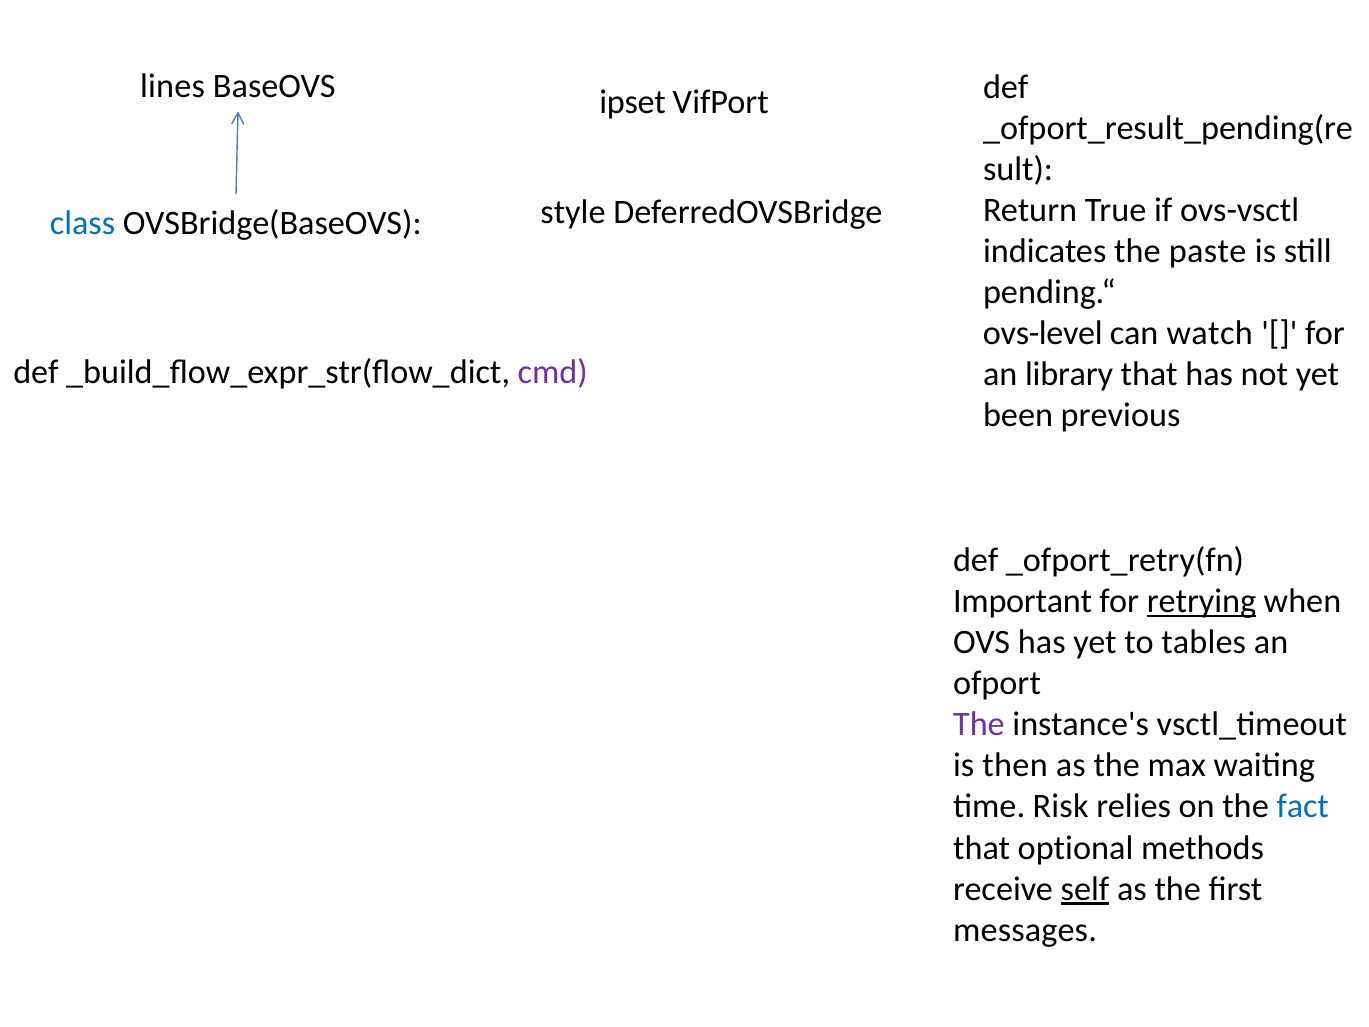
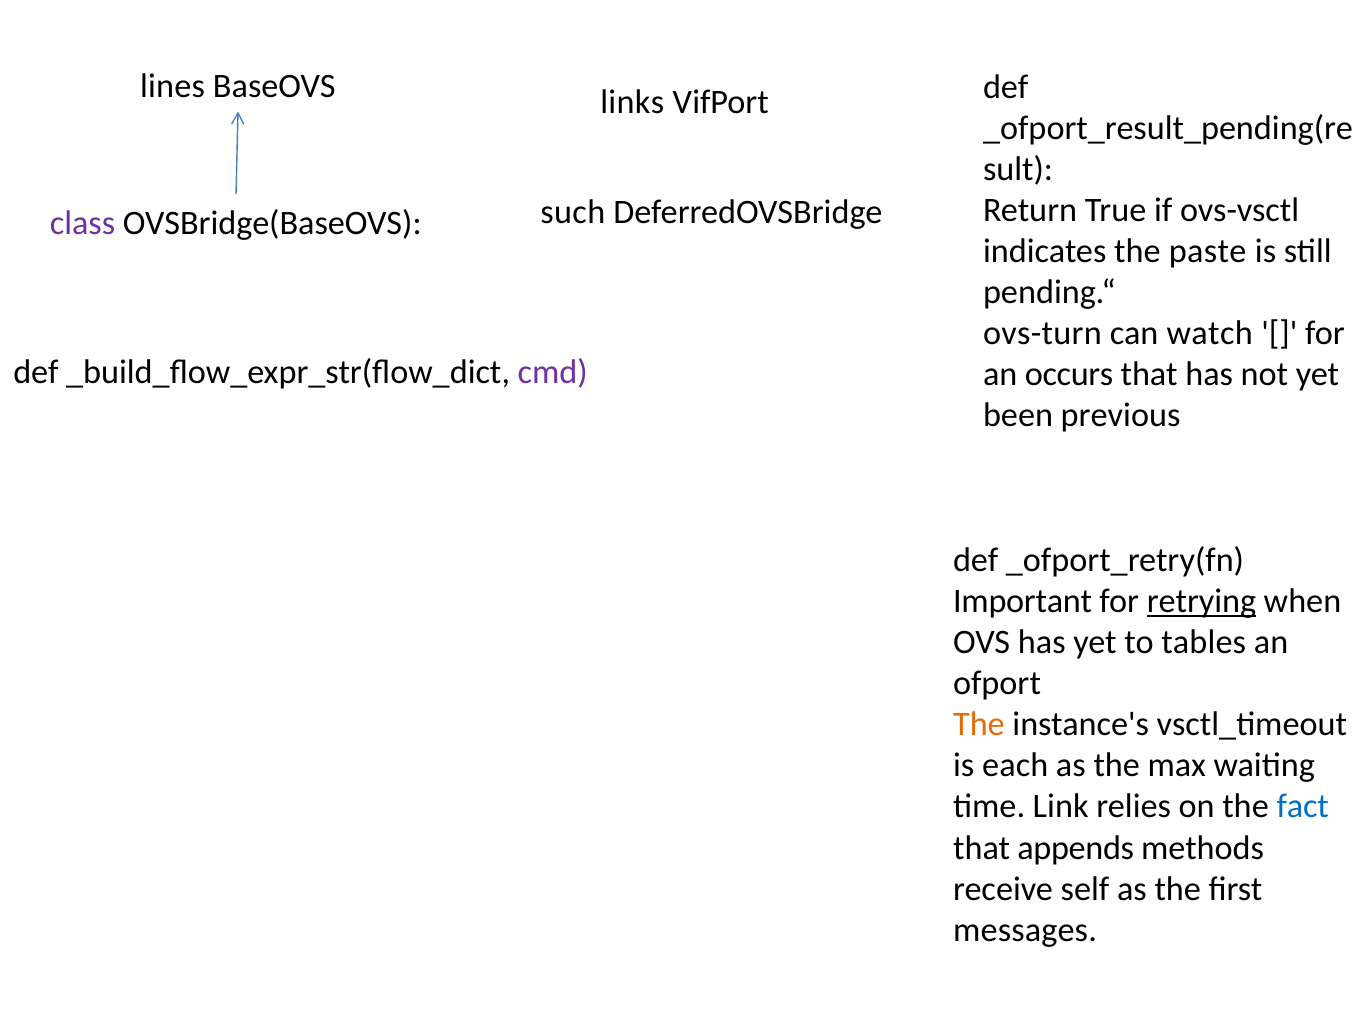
ipset: ipset -> links
style: style -> such
class colour: blue -> purple
ovs-level: ovs-level -> ovs-turn
library: library -> occurs
The at (979, 724) colour: purple -> orange
then: then -> each
Risk: Risk -> Link
optional: optional -> appends
self underline: present -> none
